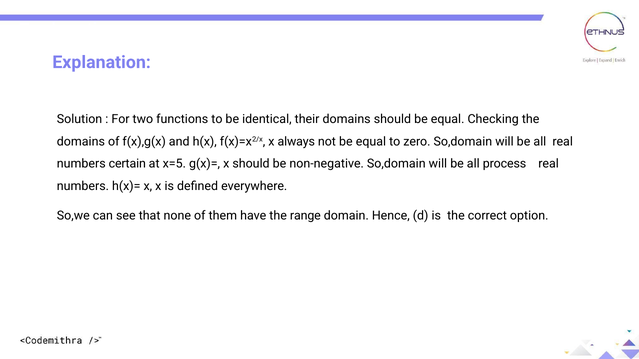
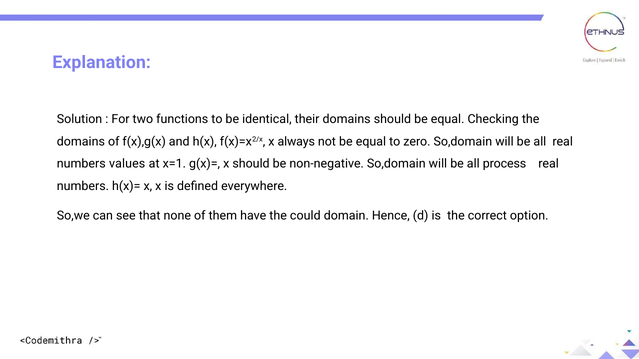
certain: certain -> values
x=5: x=5 -> x=1
range: range -> could
